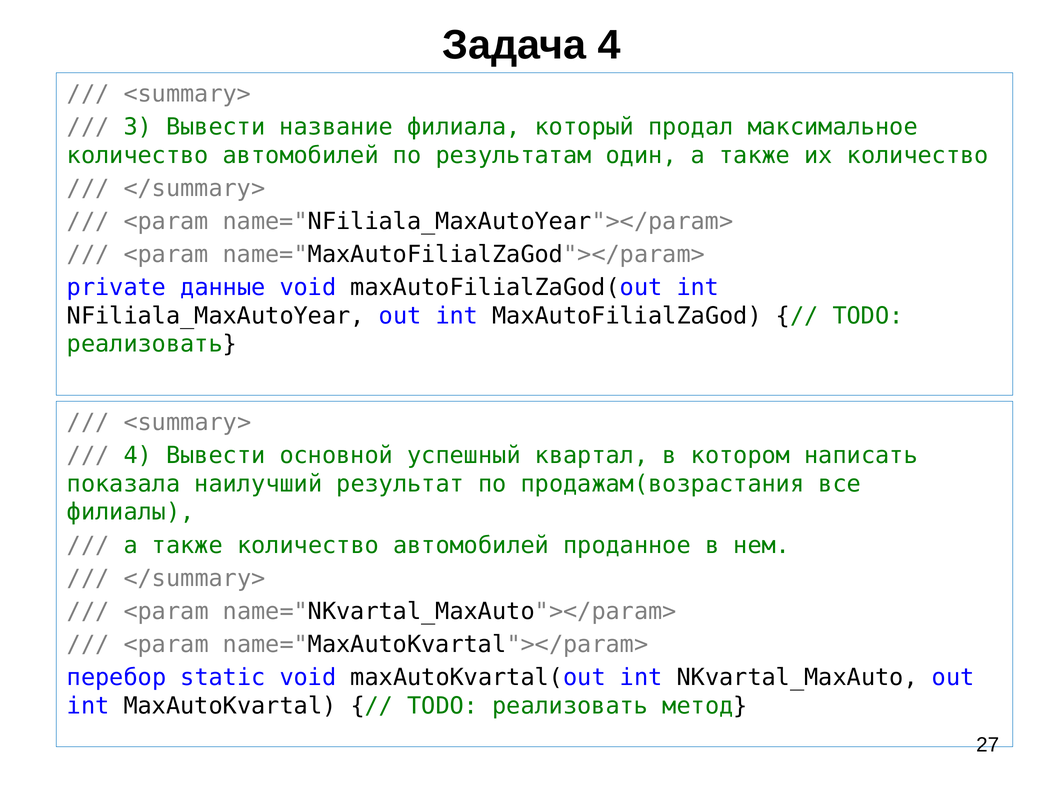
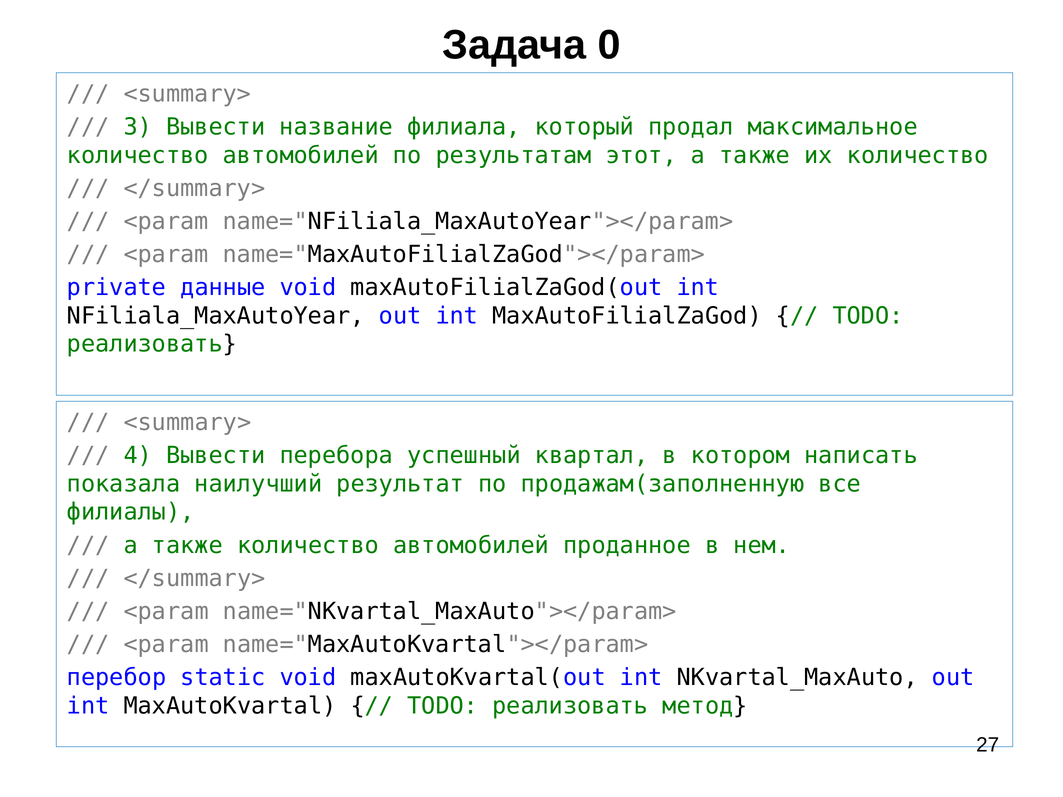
Задача 4: 4 -> 0
один: один -> этот
основной: основной -> перебора
продажам(возрастания: продажам(возрастания -> продажам(заполненную
